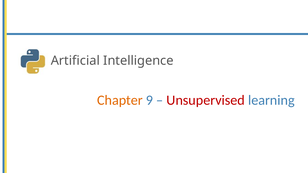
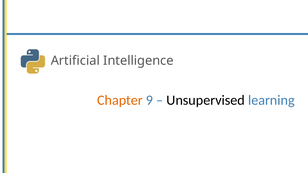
Unsupervised colour: red -> black
